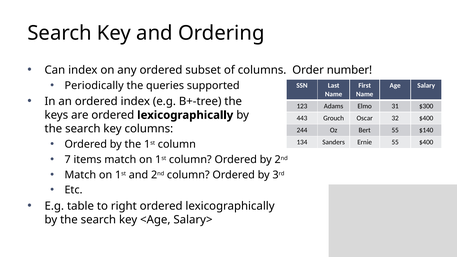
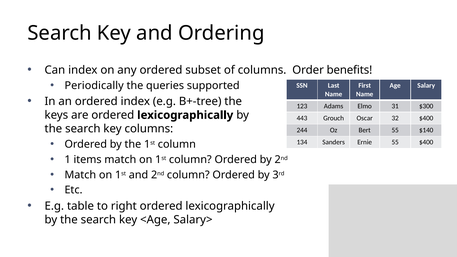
number: number -> benefits
7: 7 -> 1
